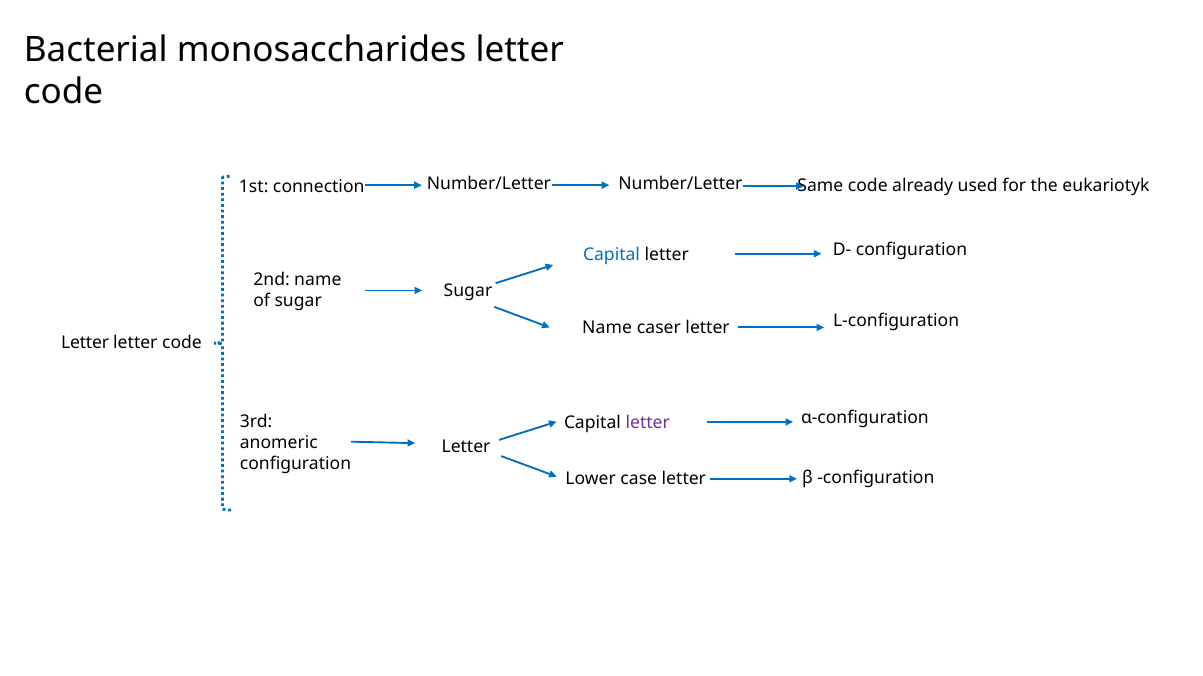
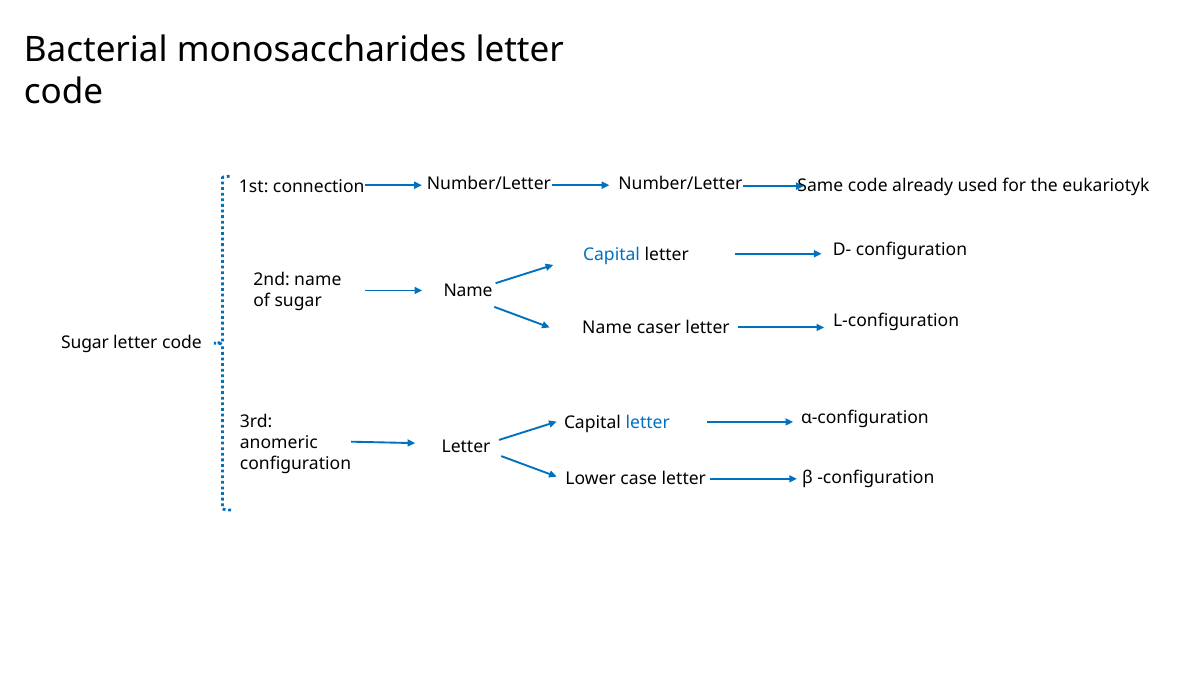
Sugar at (468, 291): Sugar -> Name
Letter at (85, 343): Letter -> Sugar
letter at (648, 423) colour: purple -> blue
